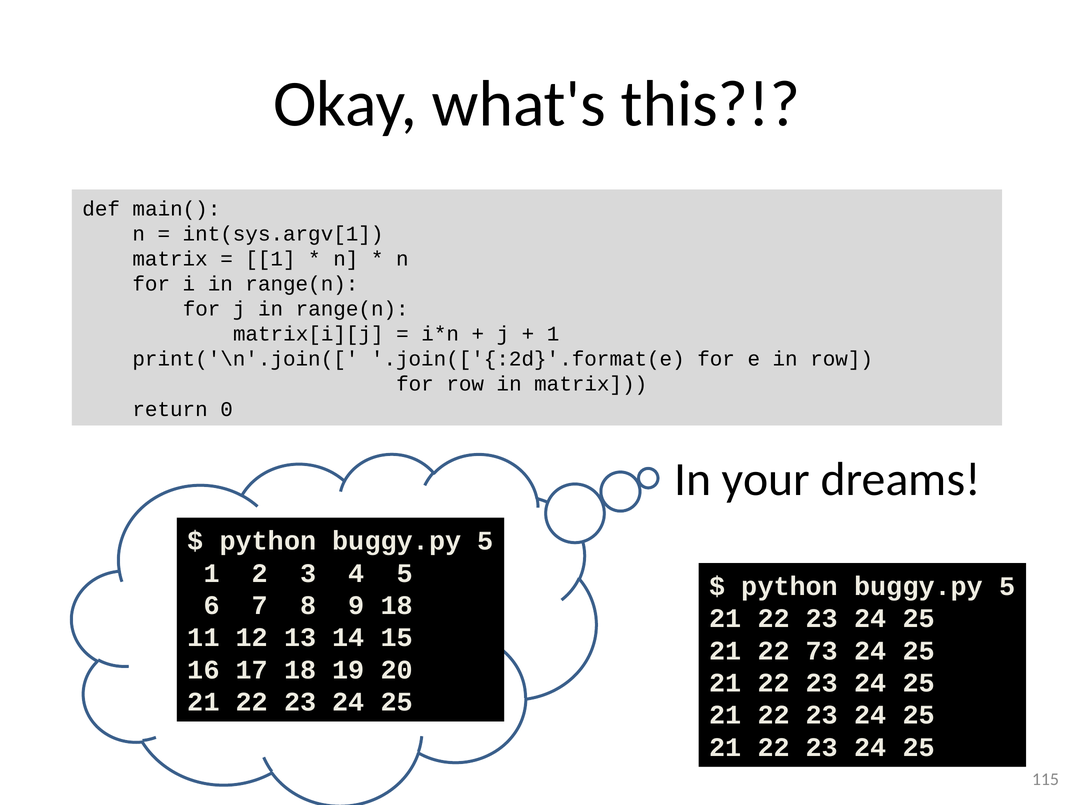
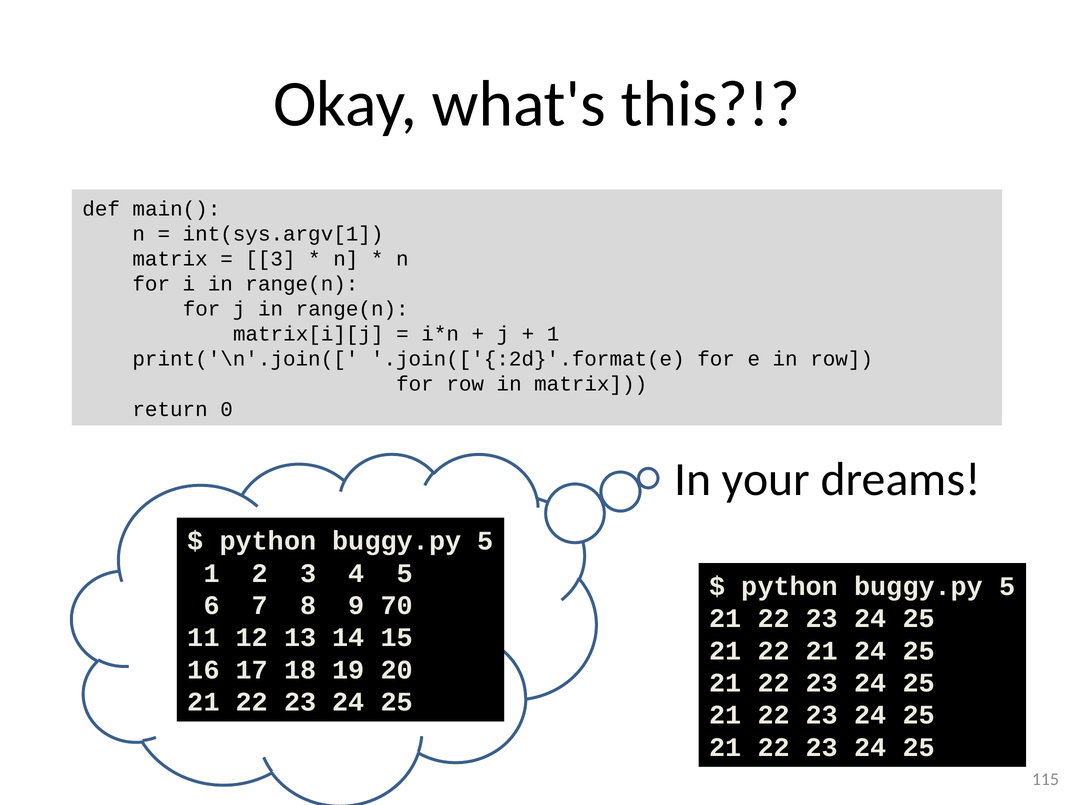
1 at (270, 259): 1 -> 3
9 18: 18 -> 70
22 73: 73 -> 21
